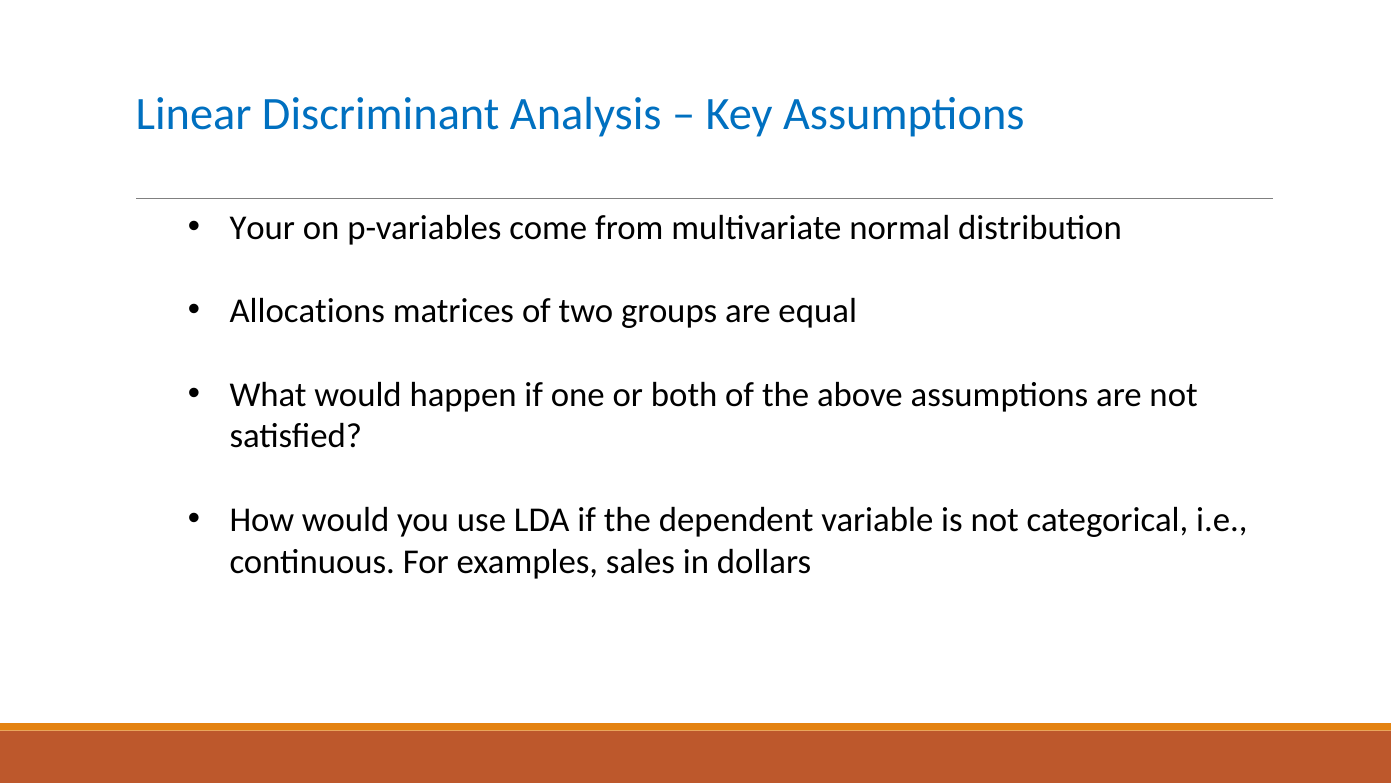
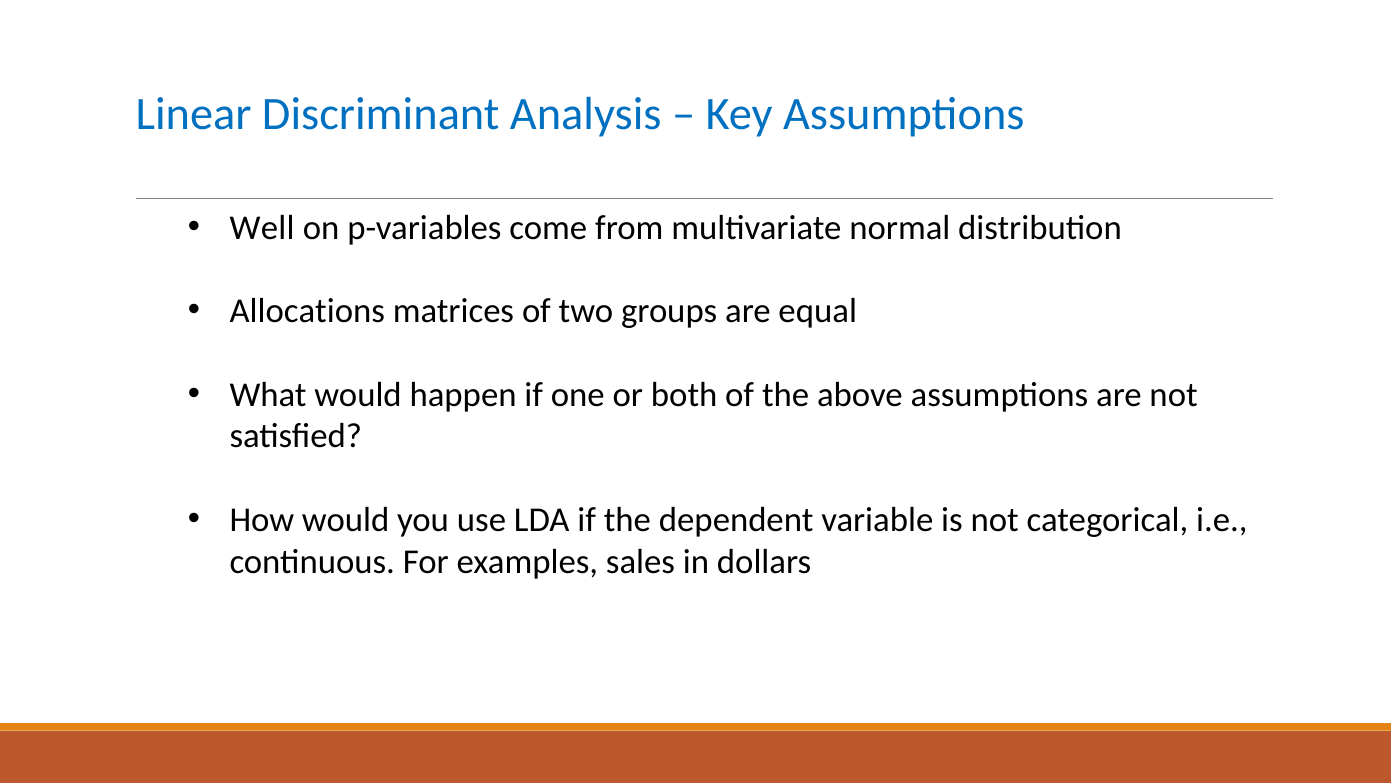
Your: Your -> Well
